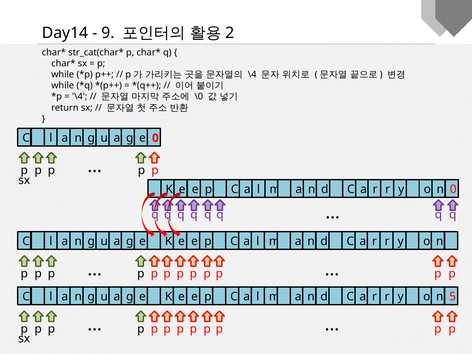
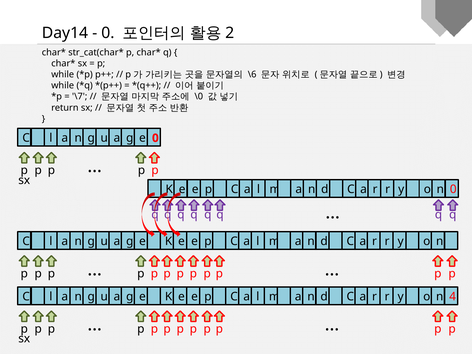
9 at (108, 33): 9 -> 0
\4 at (252, 75): \4 -> \6
\4 at (80, 97): \4 -> \7
5: 5 -> 4
